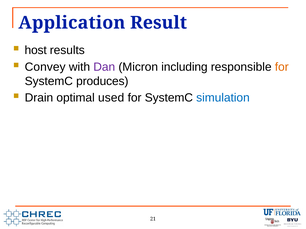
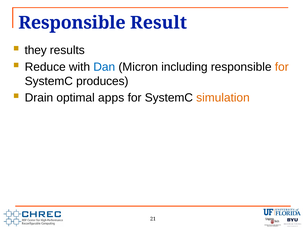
Application at (72, 23): Application -> Responsible
host: host -> they
Convey: Convey -> Reduce
Dan colour: purple -> blue
used: used -> apps
simulation colour: blue -> orange
